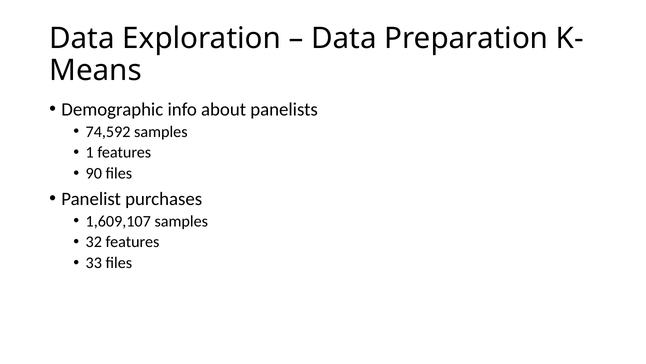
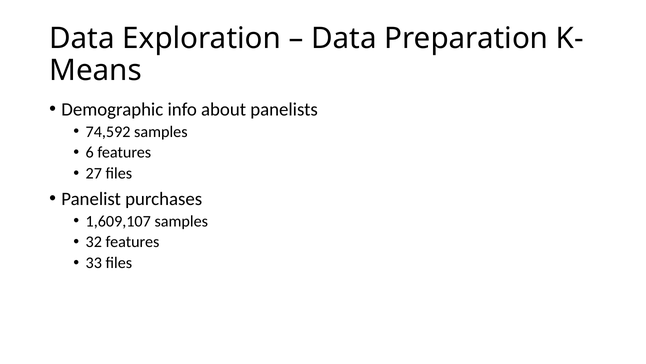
1: 1 -> 6
90: 90 -> 27
